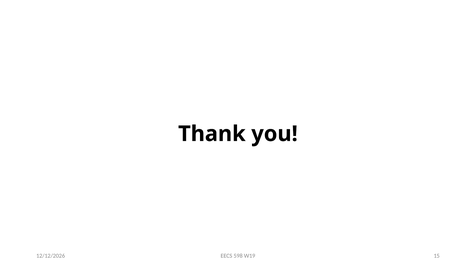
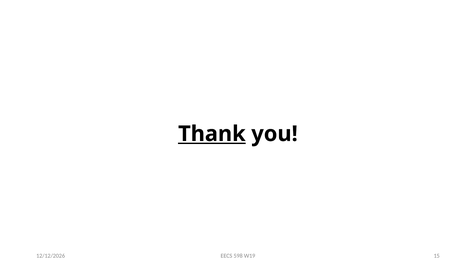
Thank underline: none -> present
